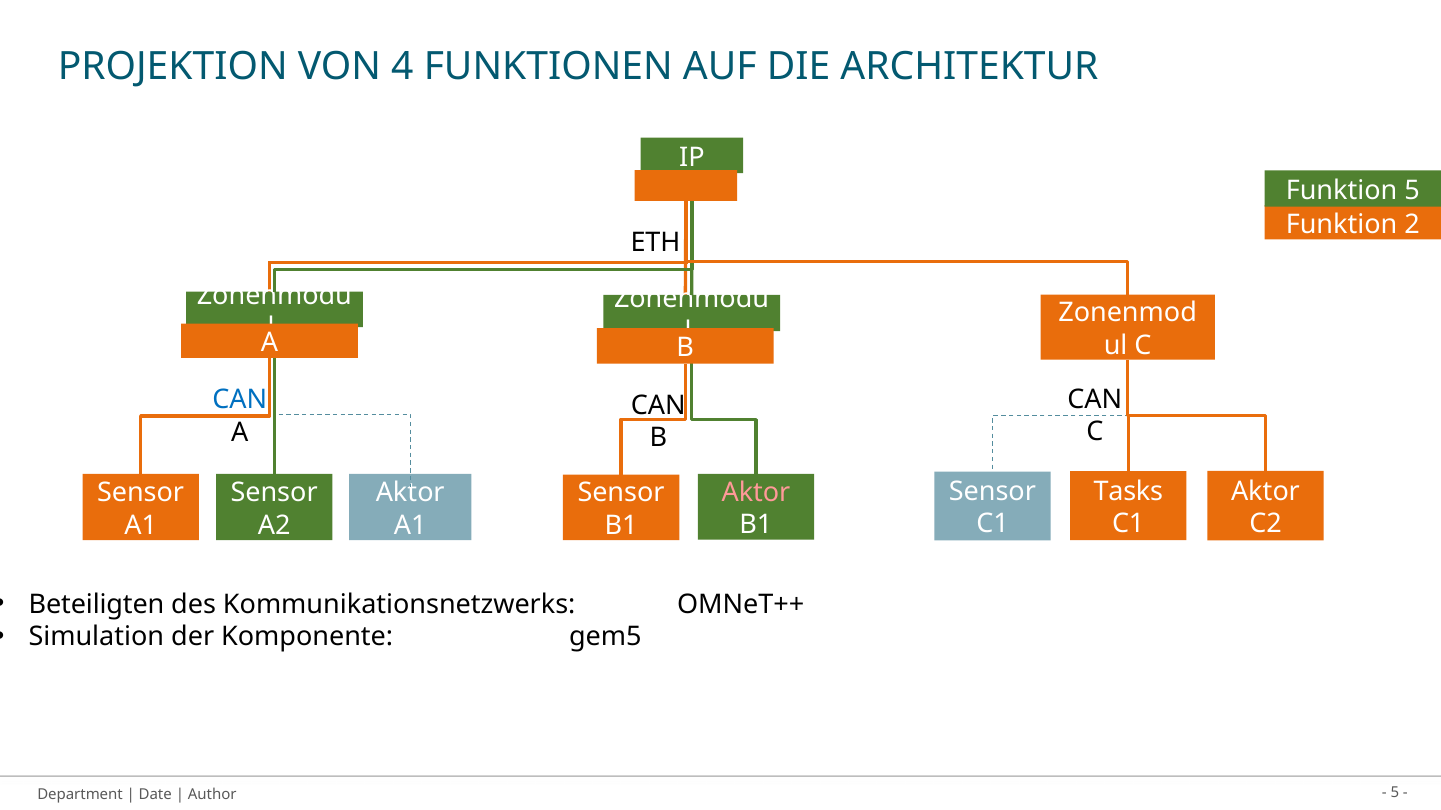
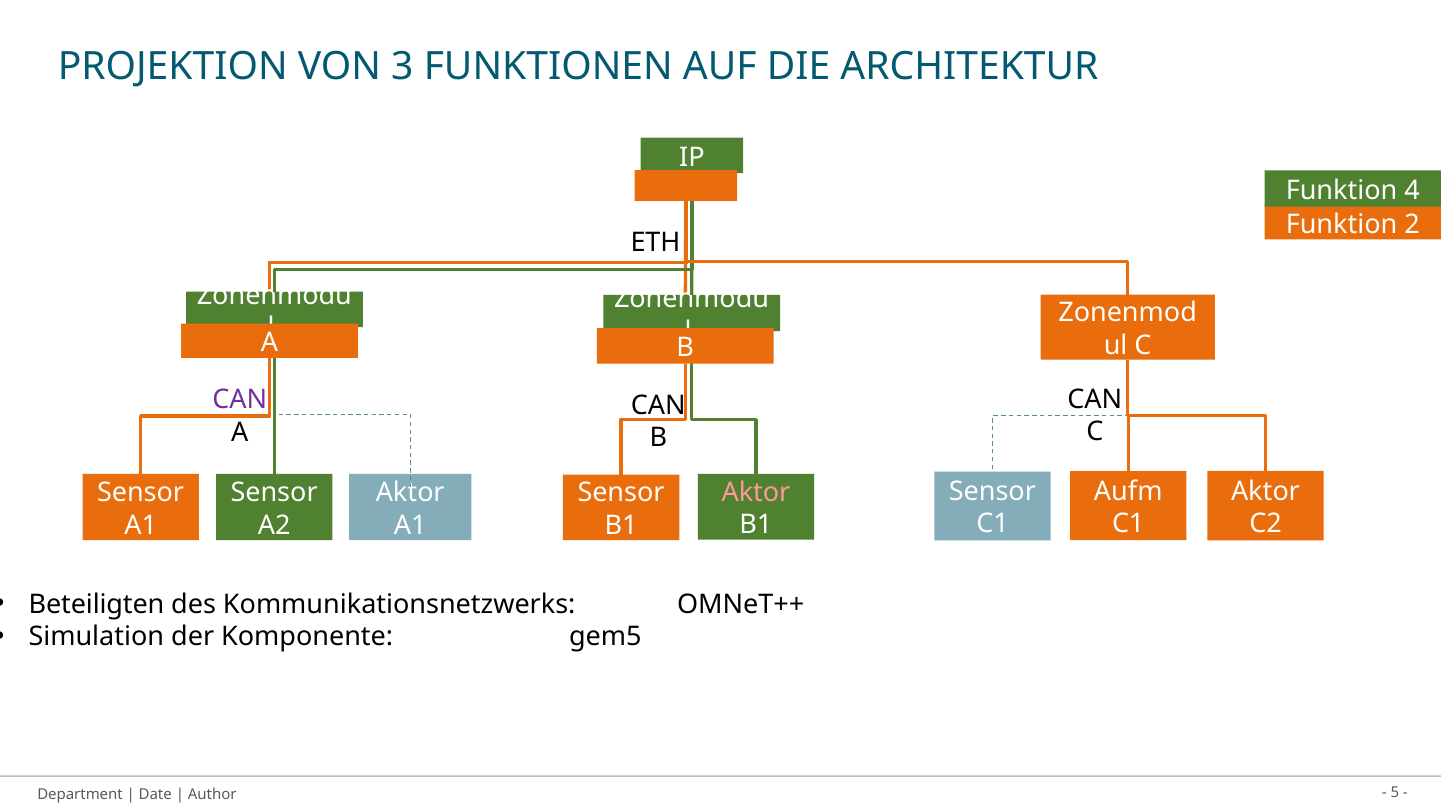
4: 4 -> 3
Funktion 5: 5 -> 4
CAN at (240, 400) colour: blue -> purple
Tasks: Tasks -> Aufm
